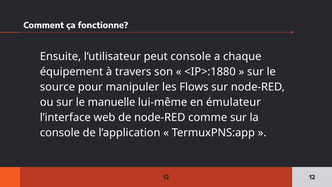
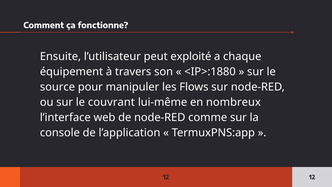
peut console: console -> exploité
manuelle: manuelle -> couvrant
émulateur: émulateur -> nombreux
